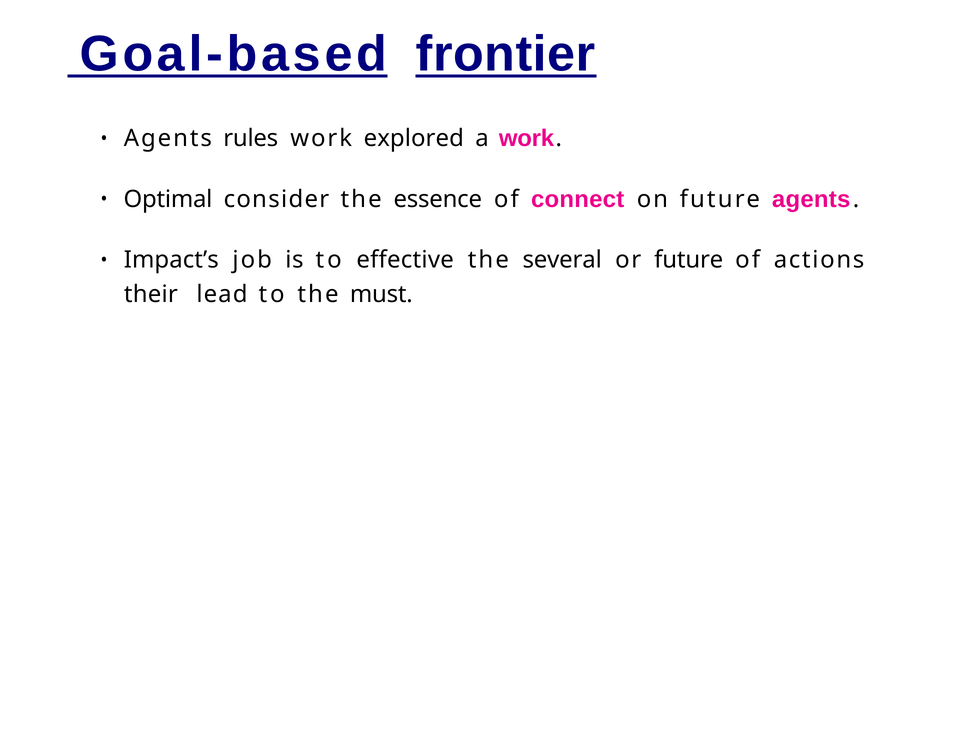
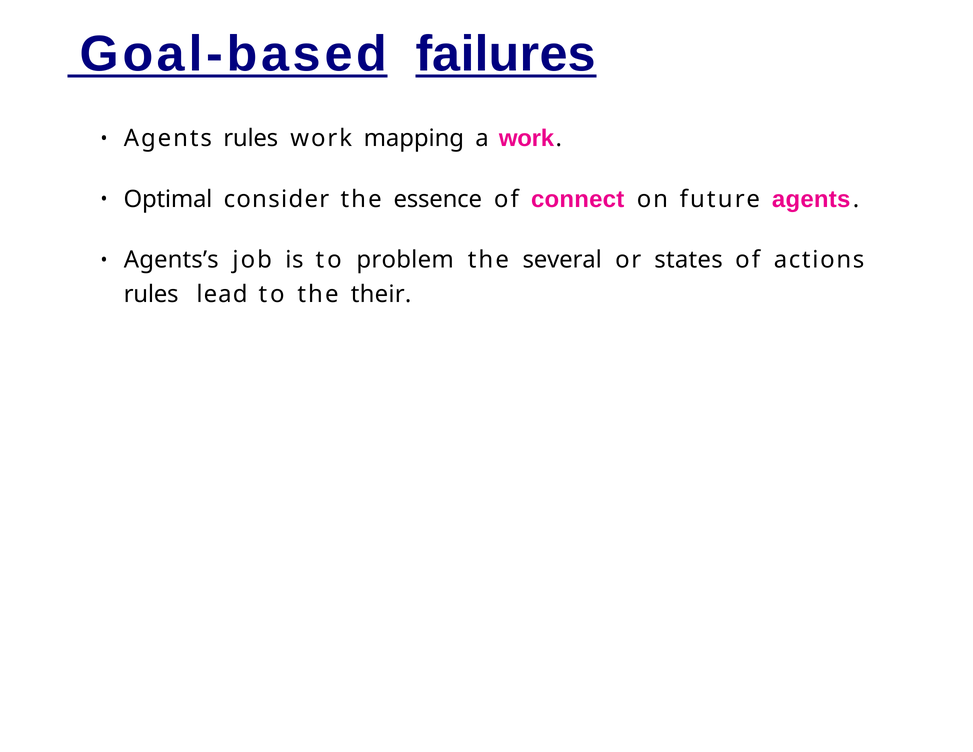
frontier: frontier -> failures
explored: explored -> mapping
Impact’s: Impact’s -> Agents’s
effective: effective -> problem
or future: future -> states
their at (151, 294): their -> rules
must: must -> their
